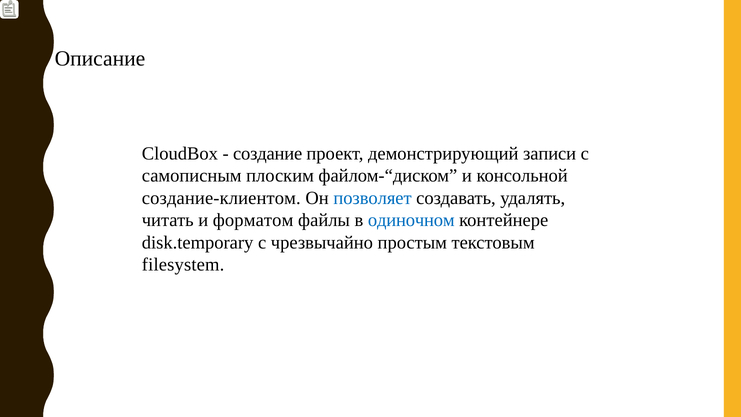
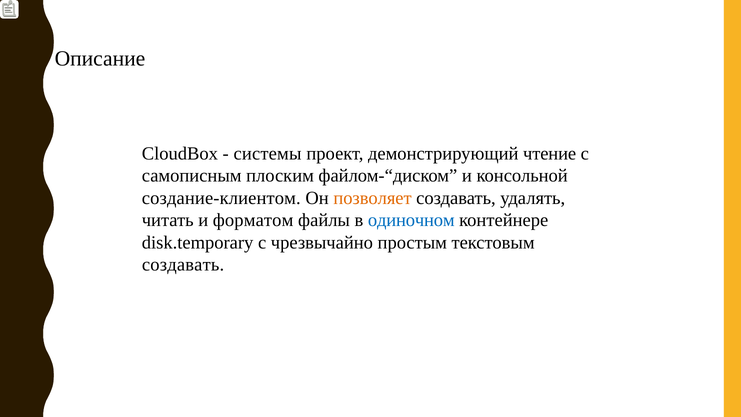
создание: создание -> системы
записи: записи -> чтение
позволяет colour: blue -> orange
filesystem at (183, 265): filesystem -> создавать
